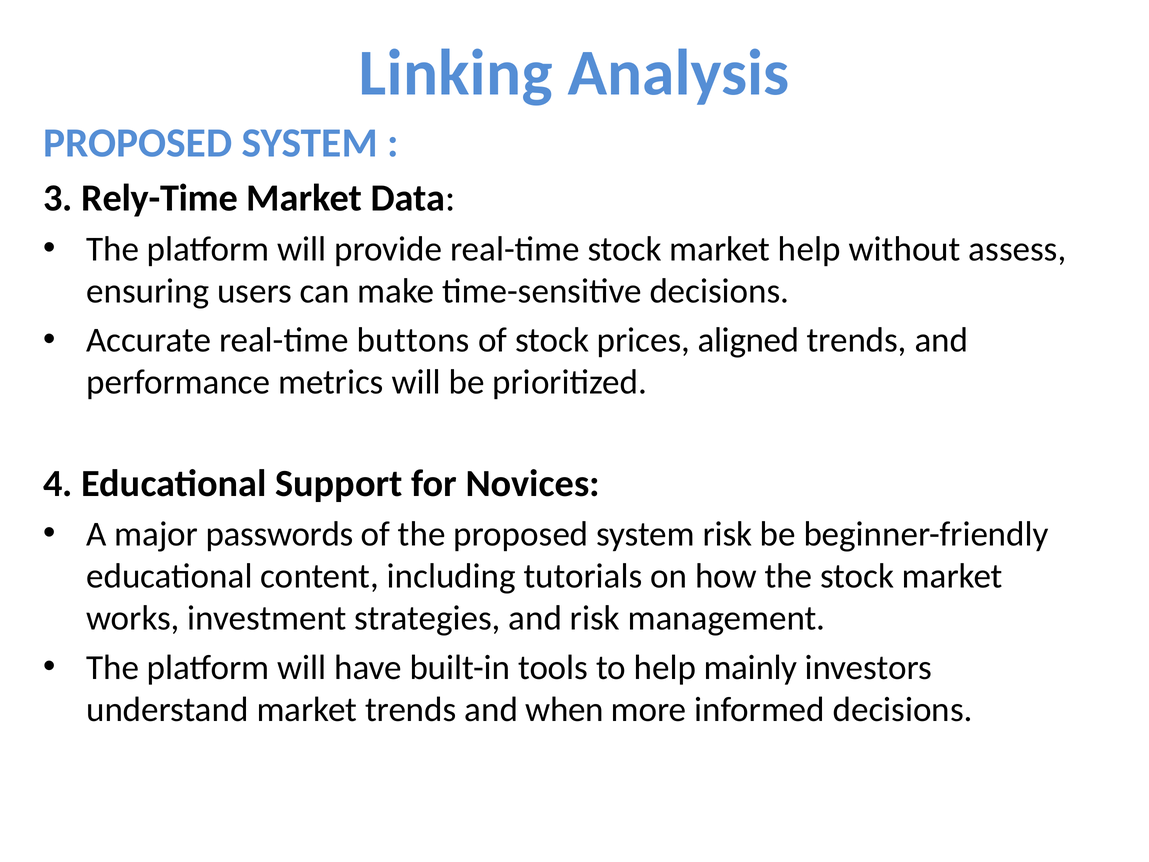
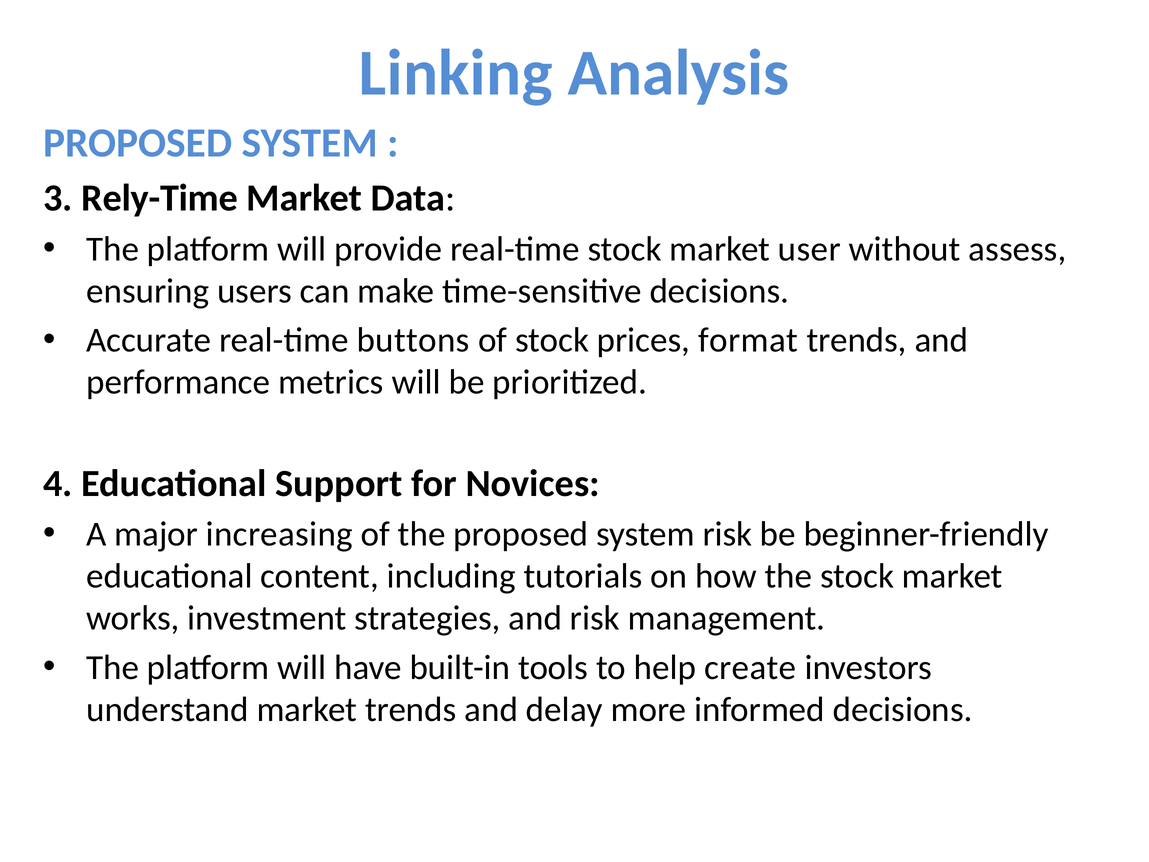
market help: help -> user
aligned: aligned -> format
passwords: passwords -> increasing
mainly: mainly -> create
when: when -> delay
